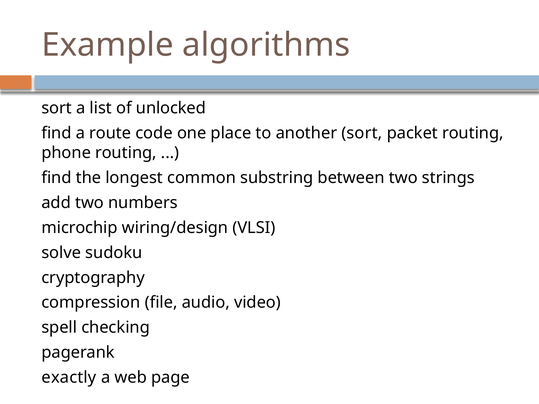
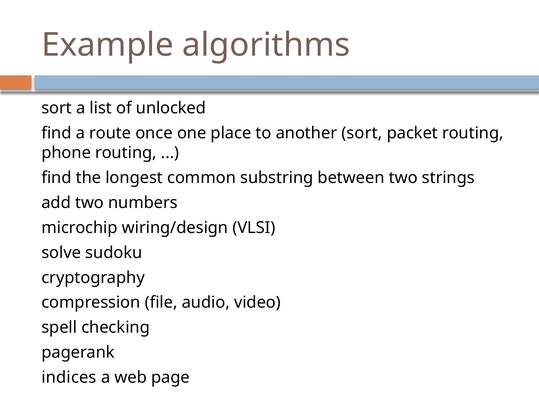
code: code -> once
exactly: exactly -> indices
